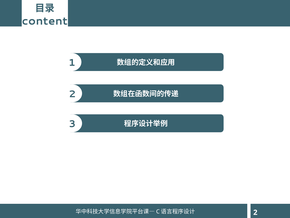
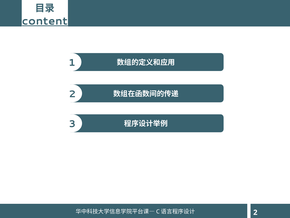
content underline: none -> present
